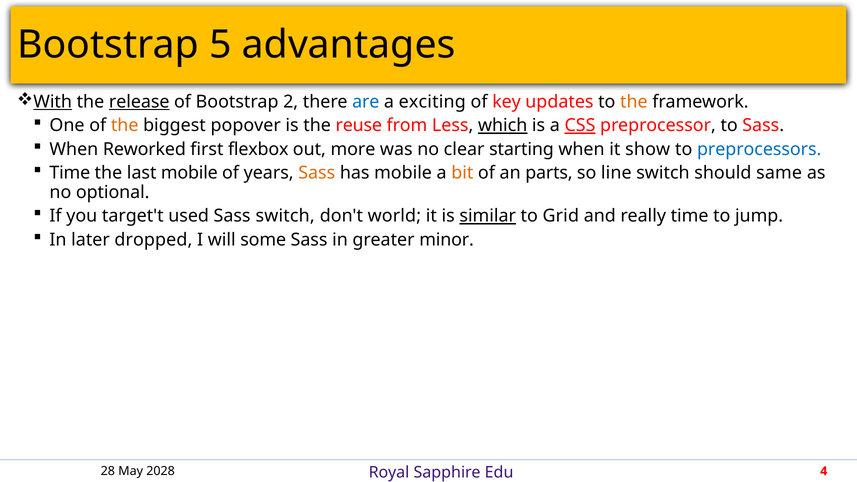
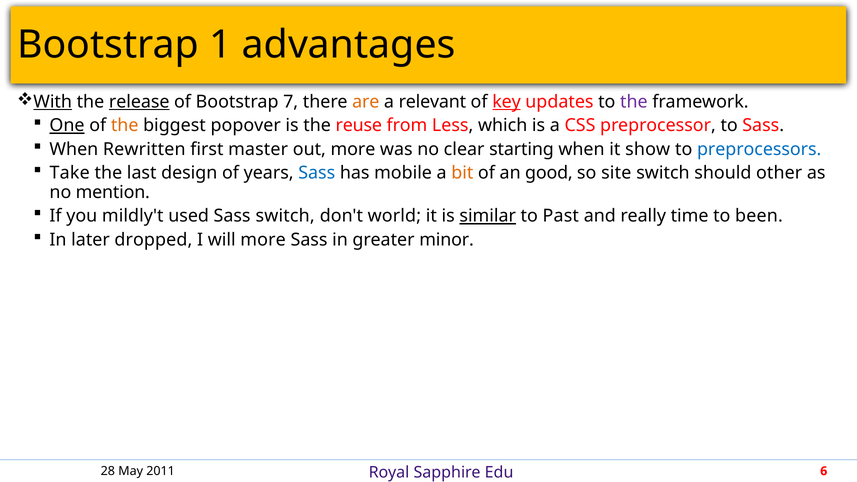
5: 5 -> 1
2: 2 -> 7
are colour: blue -> orange
exciting: exciting -> relevant
key underline: none -> present
the at (634, 102) colour: orange -> purple
One underline: none -> present
which underline: present -> none
CSS underline: present -> none
Reworked: Reworked -> Rewritten
flexbox: flexbox -> master
Time at (70, 173): Time -> Take
last mobile: mobile -> design
Sass at (317, 173) colour: orange -> blue
parts: parts -> good
line: line -> site
same: same -> other
optional: optional -> mention
target't: target't -> mildly't
Grid: Grid -> Past
jump: jump -> been
will some: some -> more
2028: 2028 -> 2011
4: 4 -> 6
